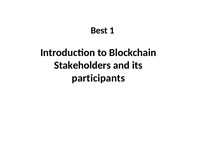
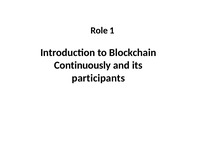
Best: Best -> Role
Stakeholders: Stakeholders -> Continuously
